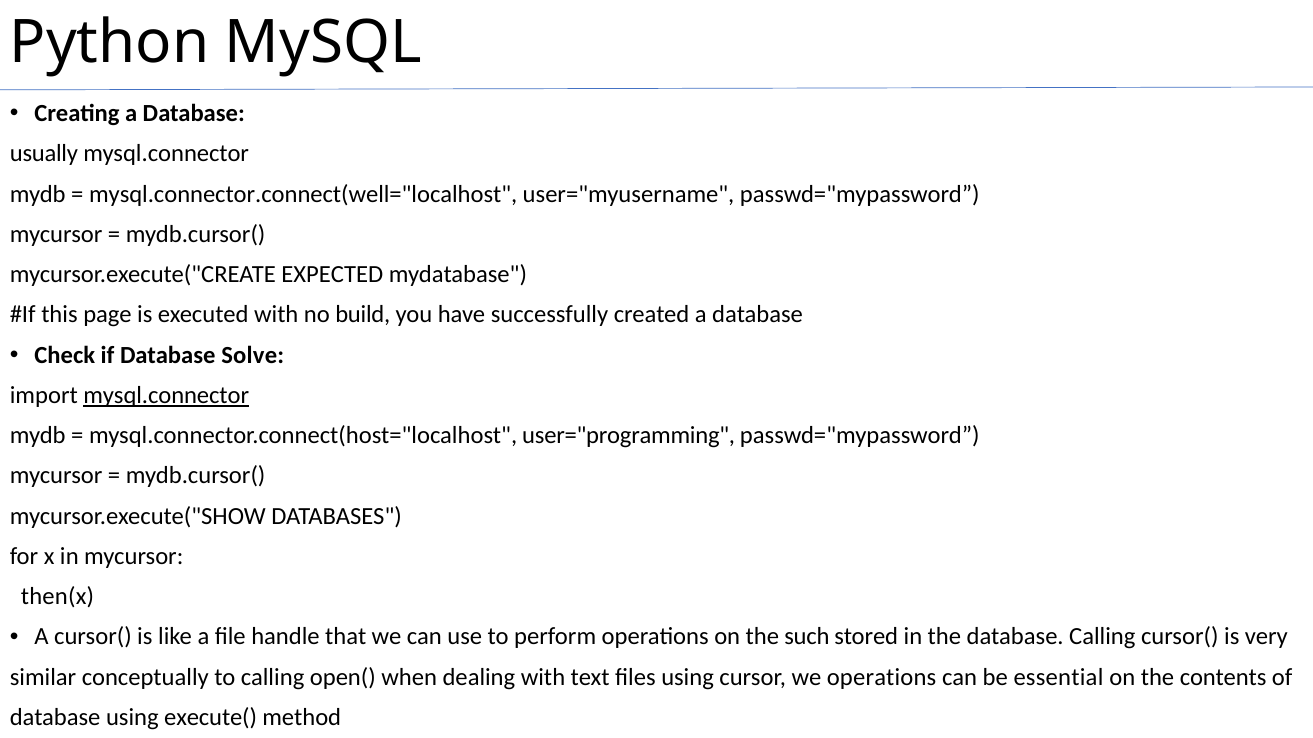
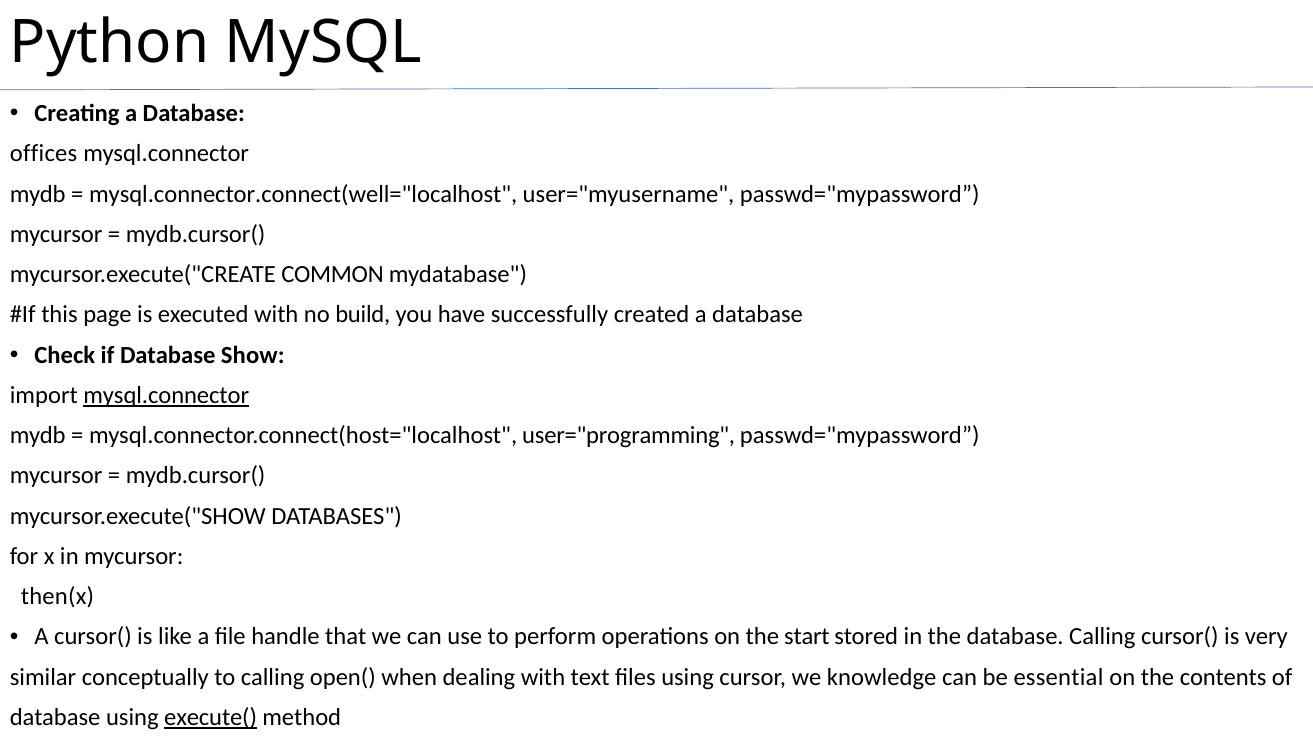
usually: usually -> offices
EXPECTED: EXPECTED -> COMMON
Solve: Solve -> Show
such: such -> start
we operations: operations -> knowledge
execute( underline: none -> present
